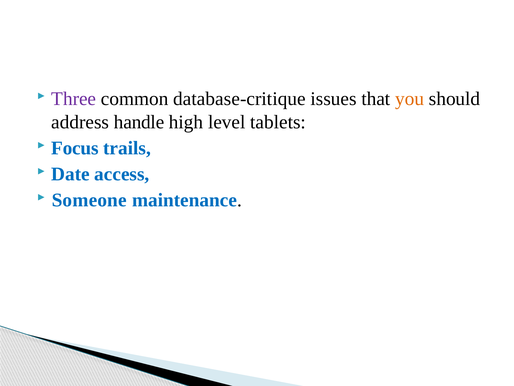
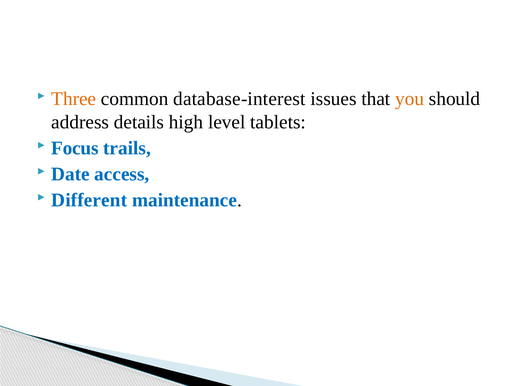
Three colour: purple -> orange
database‐critique: database‐critique -> database‐interest
handle: handle -> details
Someone: Someone -> Different
